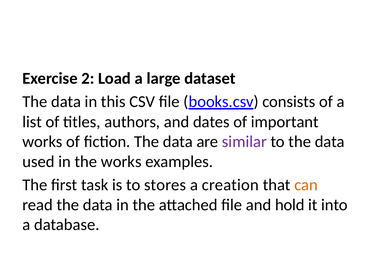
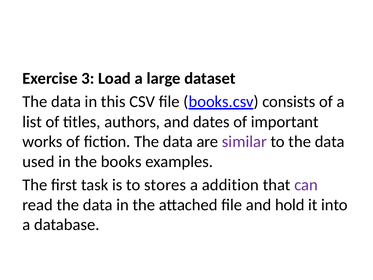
2: 2 -> 3
the works: works -> books
creation: creation -> addition
can colour: orange -> purple
